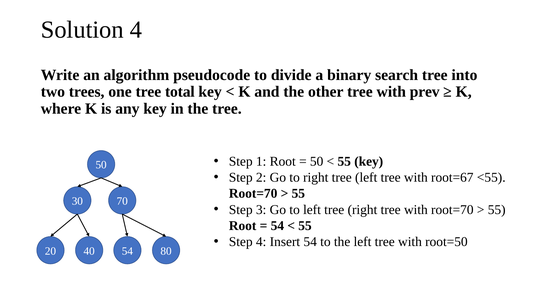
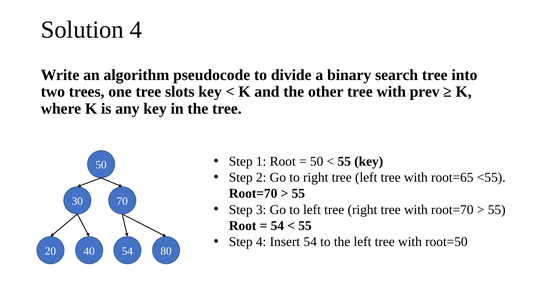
total: total -> slots
root=67: root=67 -> root=65
